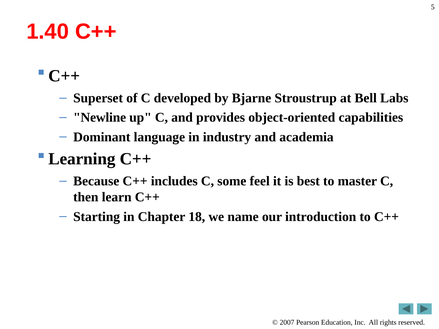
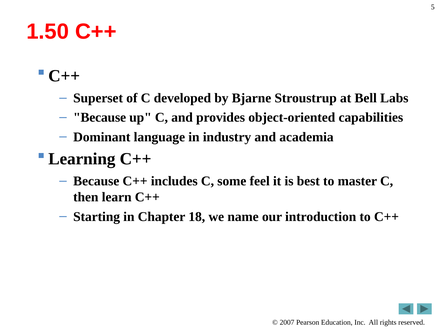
1.40: 1.40 -> 1.50
Newline at (100, 118): Newline -> Because
